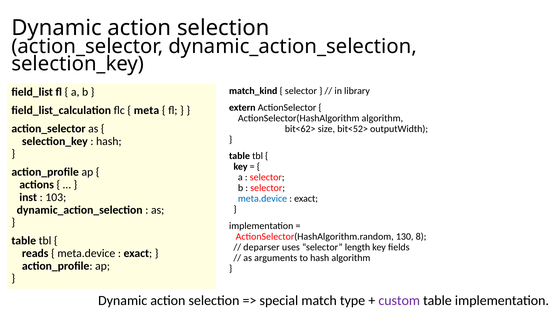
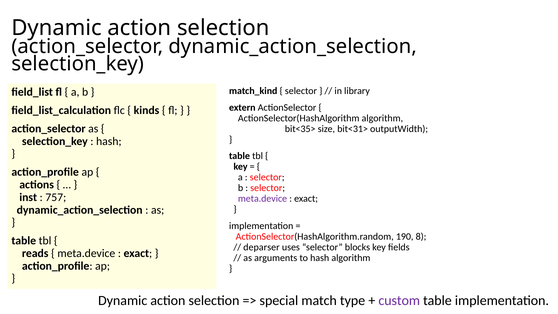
meta: meta -> kinds
bit<62>: bit<62> -> bit<35>
bit<52>: bit<52> -> bit<31>
103: 103 -> 757
meta.device at (263, 199) colour: blue -> purple
130: 130 -> 190
length: length -> blocks
